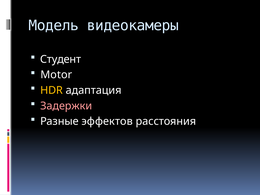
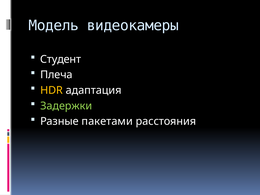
Motor: Motor -> Плеча
Задержки colour: pink -> light green
эффектов: эффектов -> пакетами
